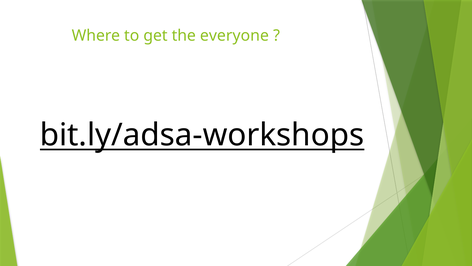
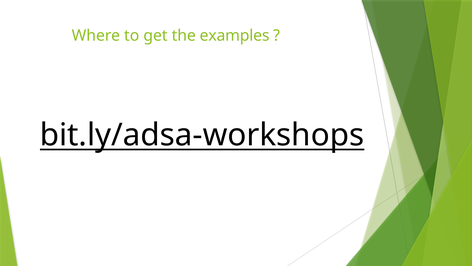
everyone: everyone -> examples
